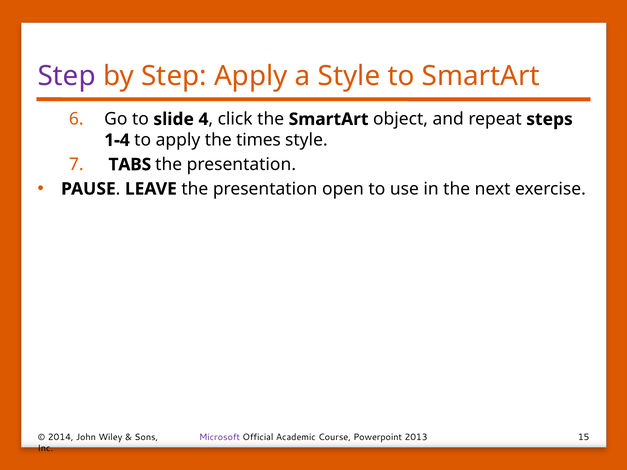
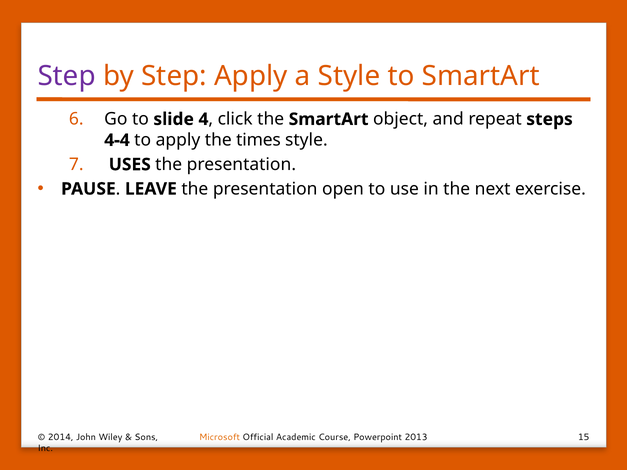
1-4: 1-4 -> 4-4
TABS: TABS -> USES
Microsoft colour: purple -> orange
